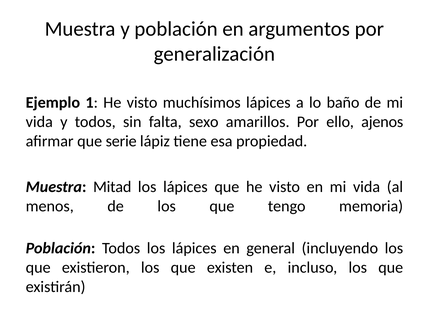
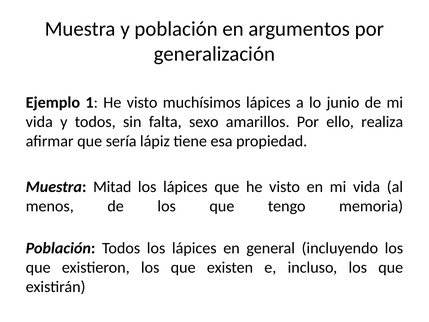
baño: baño -> junio
ajenos: ajenos -> realiza
serie: serie -> sería
